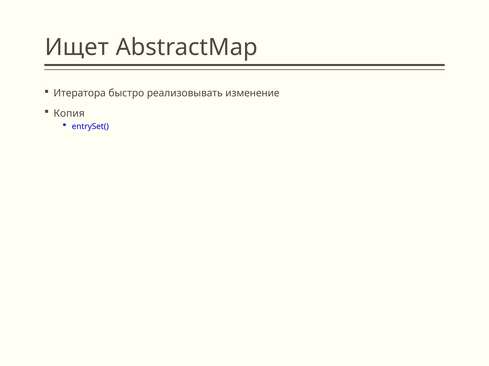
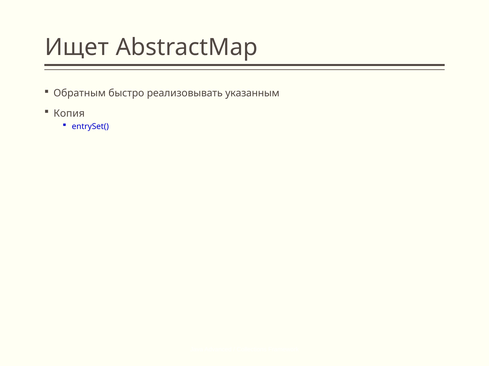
Итератора: Итератора -> Обратным
изменение: изменение -> указанным
